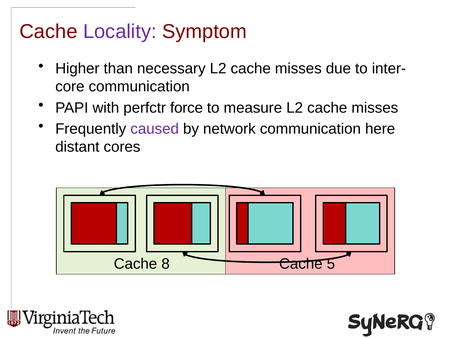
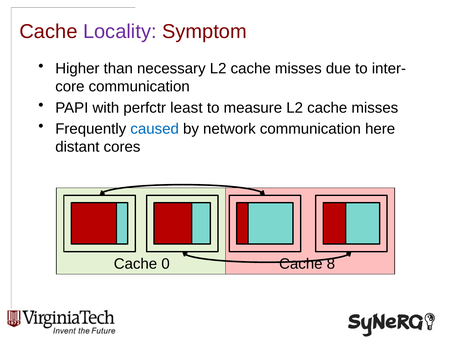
force: force -> least
caused colour: purple -> blue
8: 8 -> 0
5: 5 -> 8
